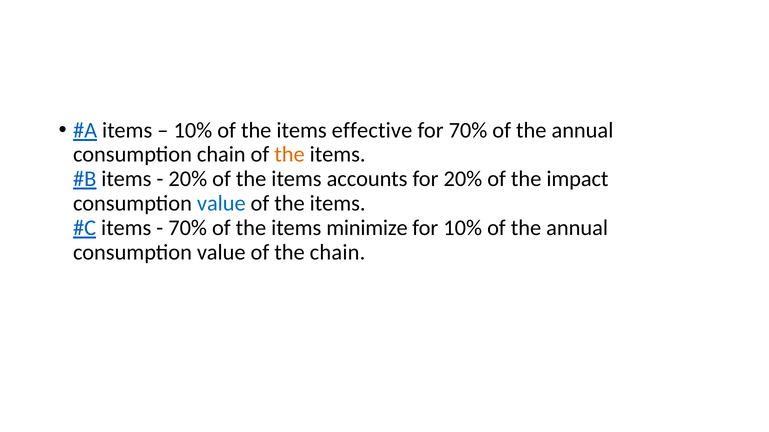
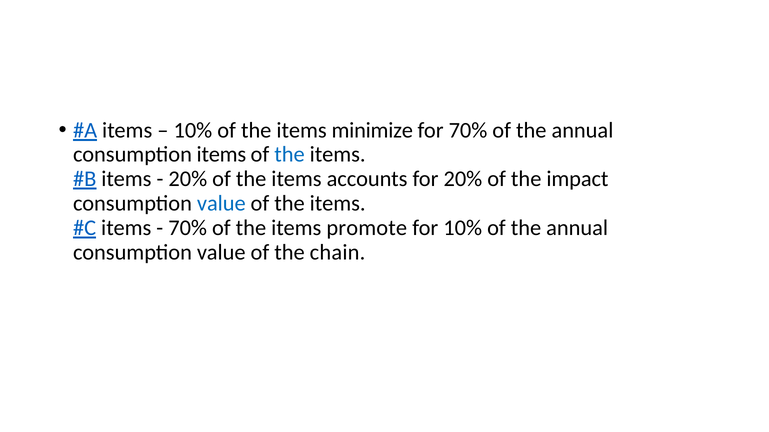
effective: effective -> minimize
consumption chain: chain -> items
the at (289, 155) colour: orange -> blue
minimize: minimize -> promote
